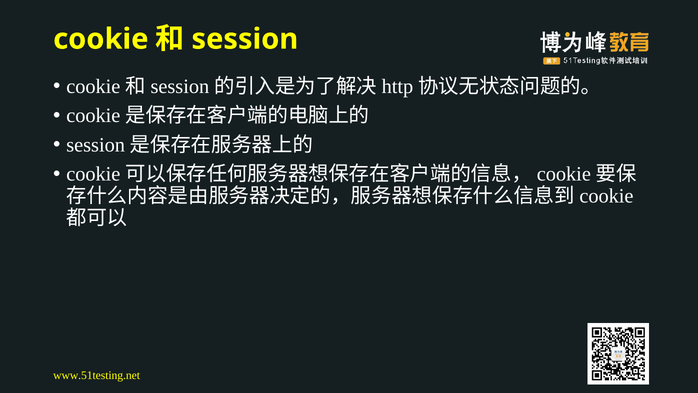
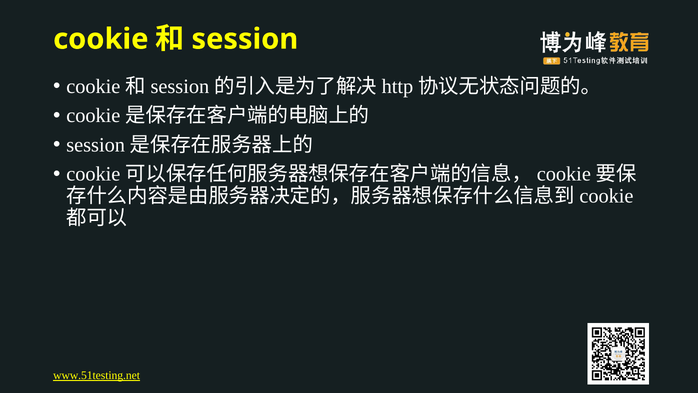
www.51testing.net underline: none -> present
